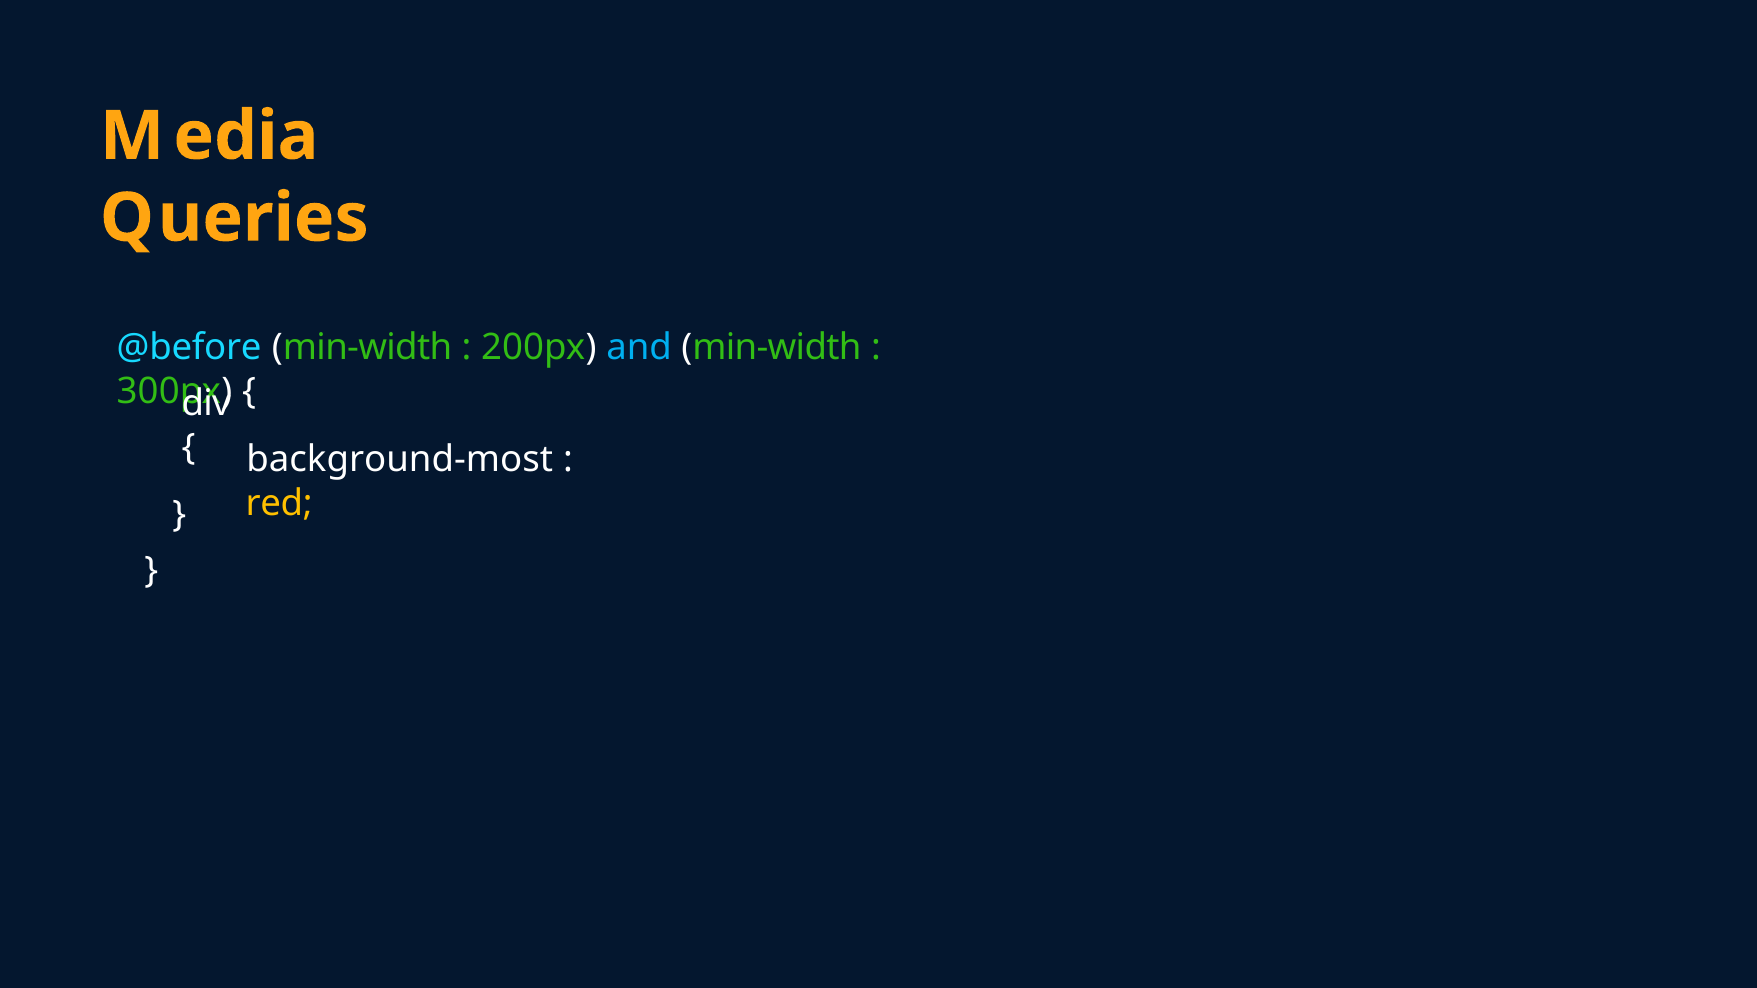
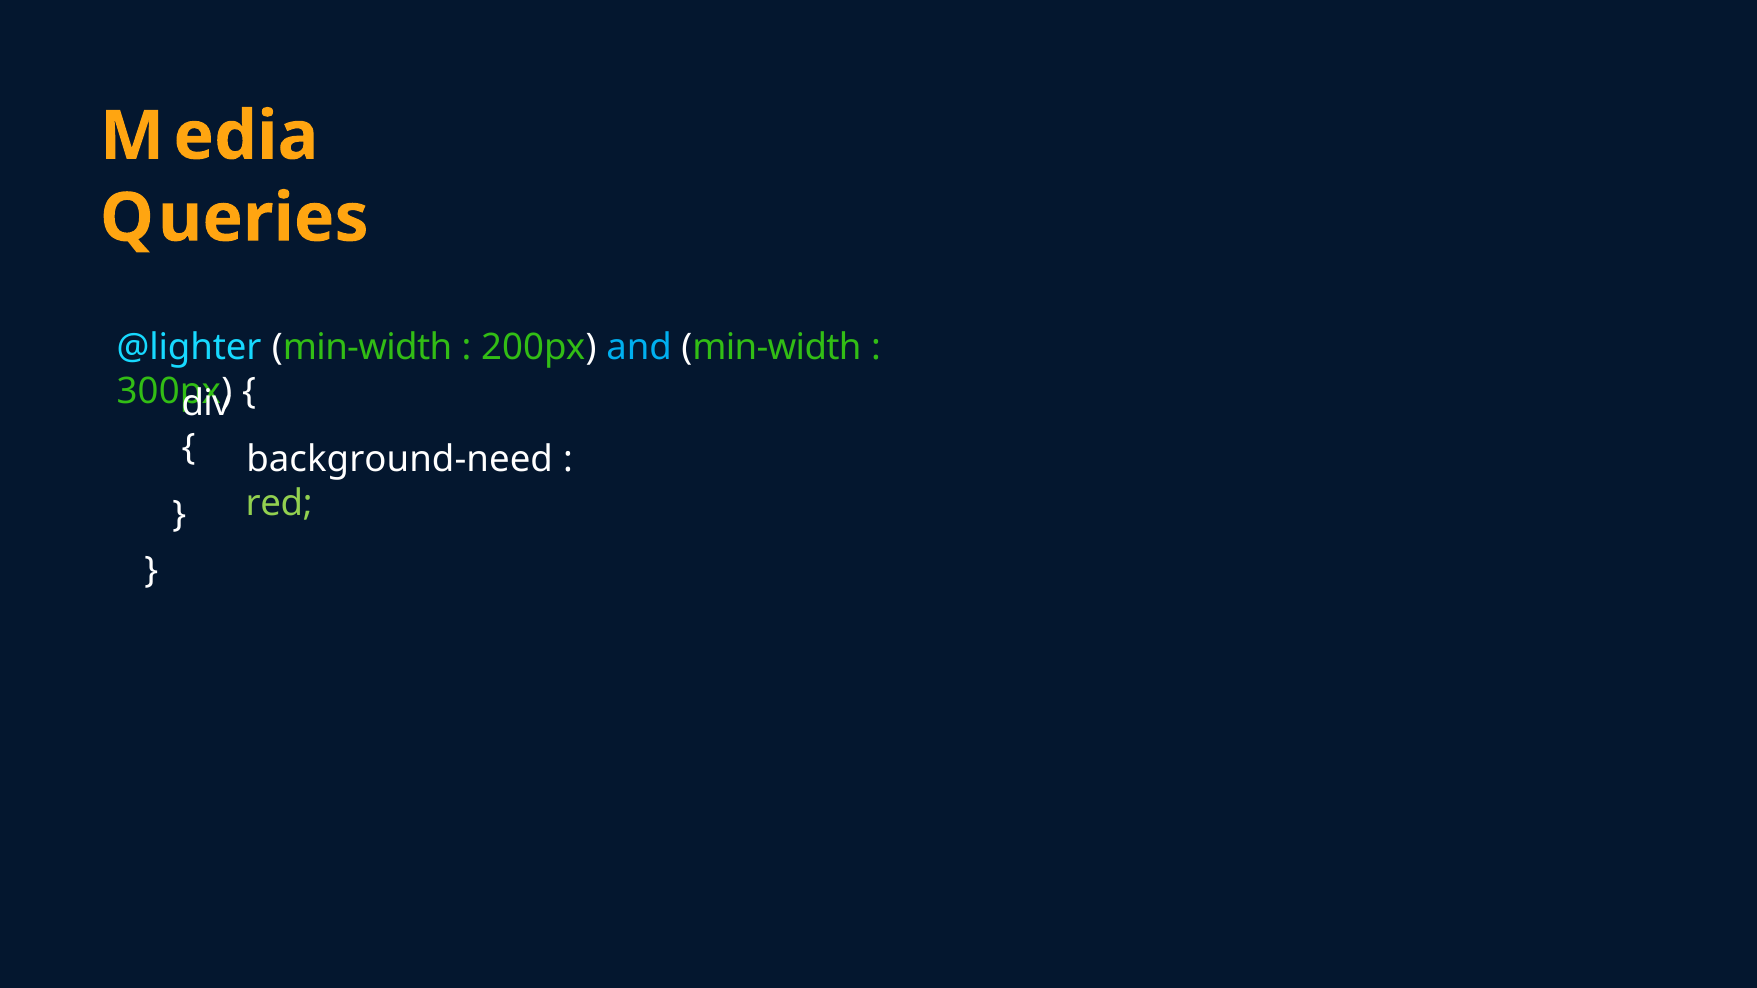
@before: @before -> @lighter
background-most: background-most -> background-need
red colour: yellow -> light green
